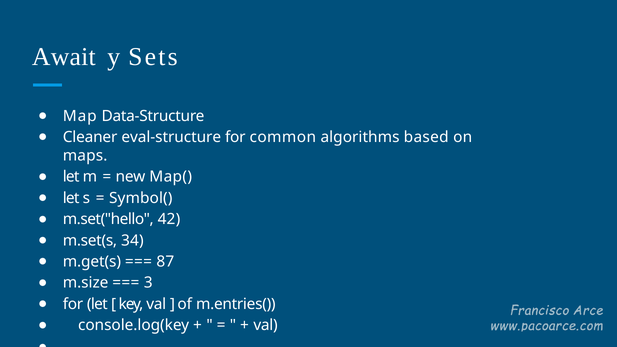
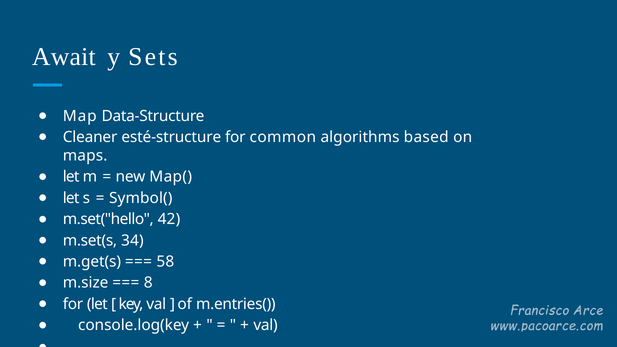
eval-structure: eval-structure -> esté-structure
87: 87 -> 58
3: 3 -> 8
